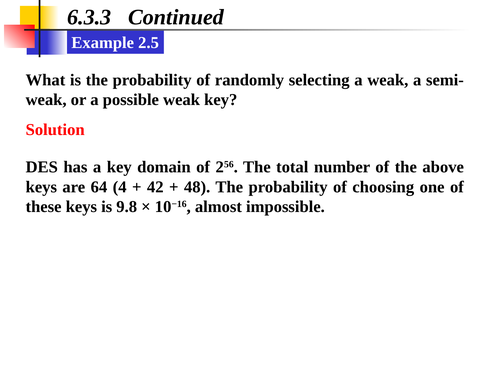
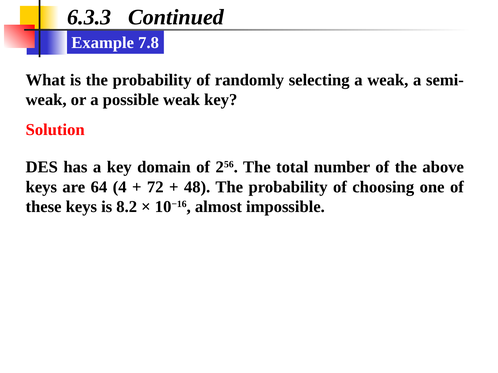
2.5: 2.5 -> 7.8
42: 42 -> 72
9.8: 9.8 -> 8.2
